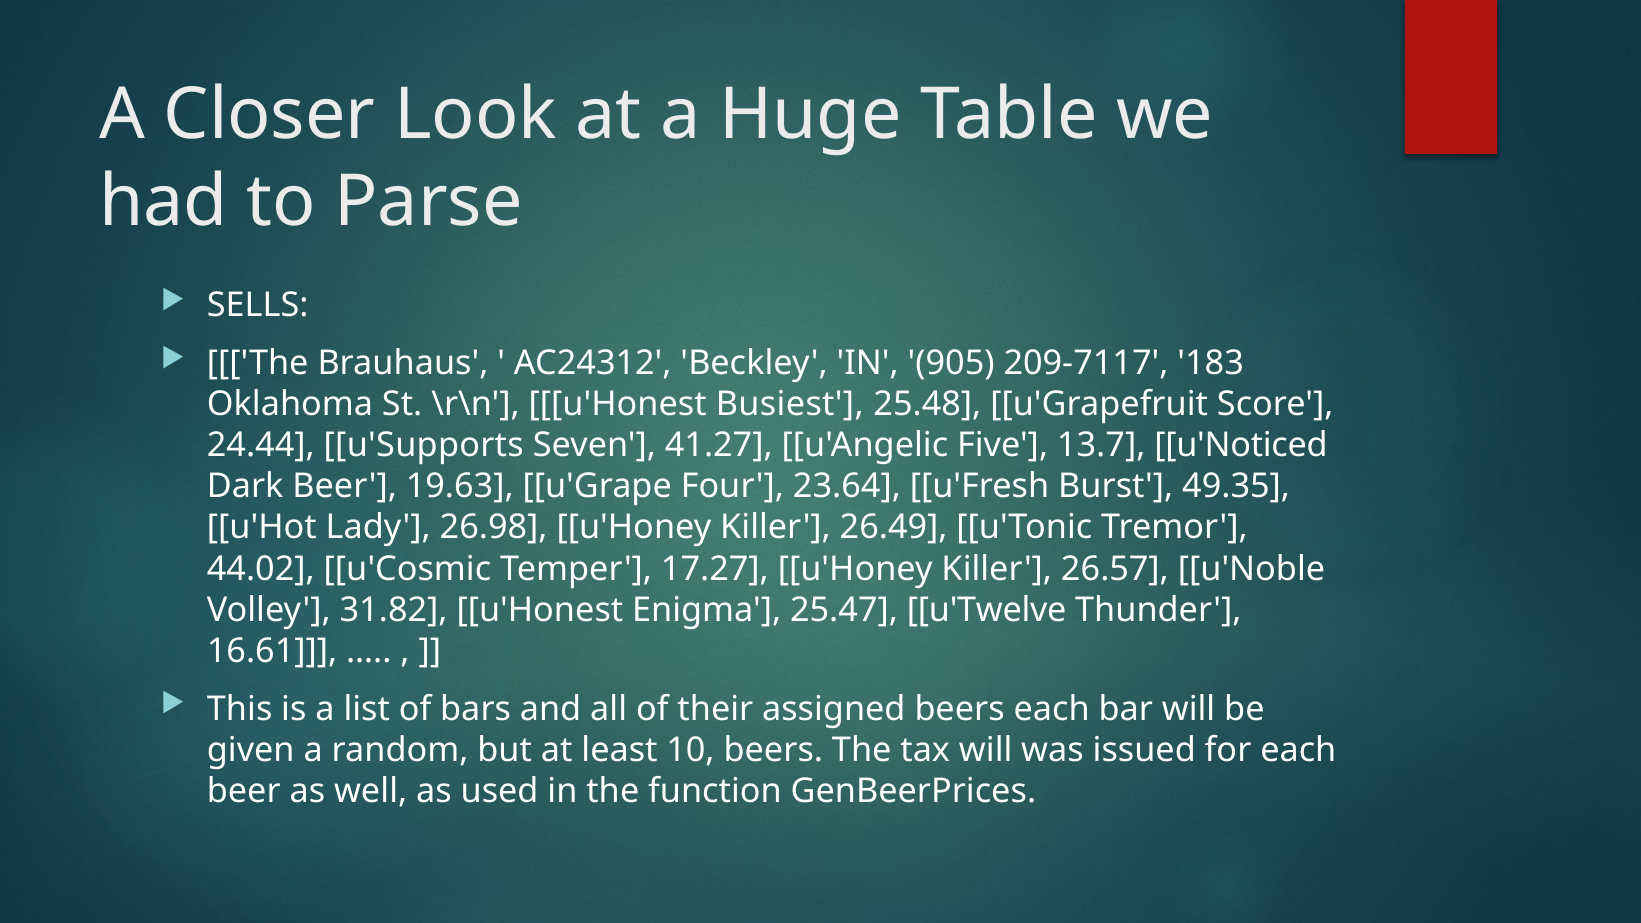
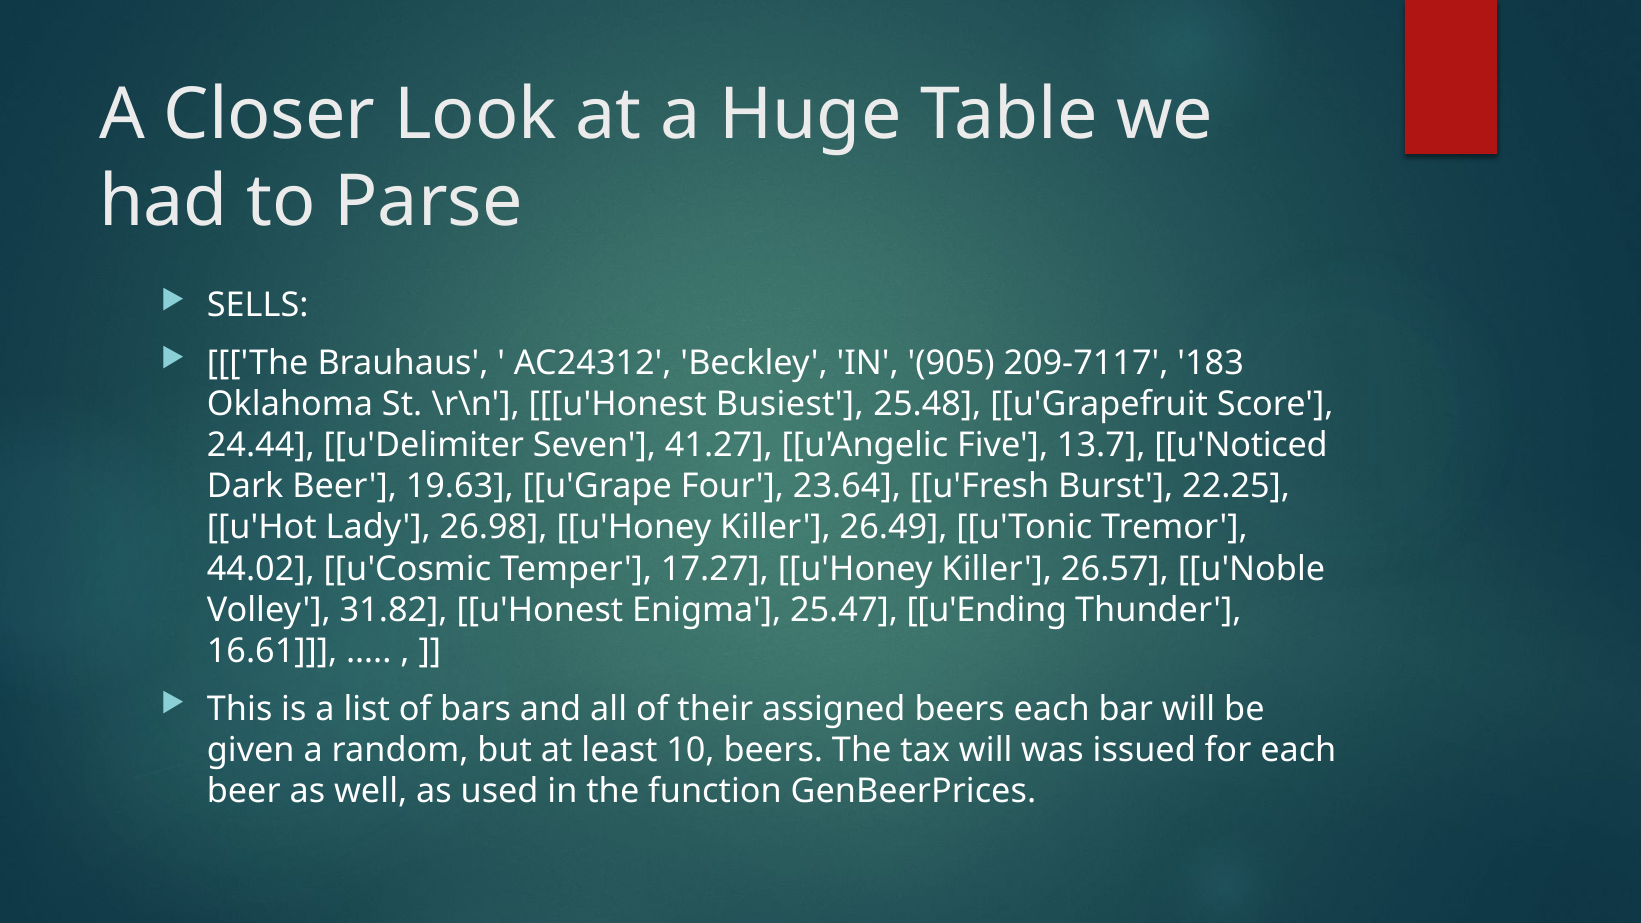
u'Supports: u'Supports -> u'Delimiter
49.35: 49.35 -> 22.25
u'Twelve: u'Twelve -> u'Ending
